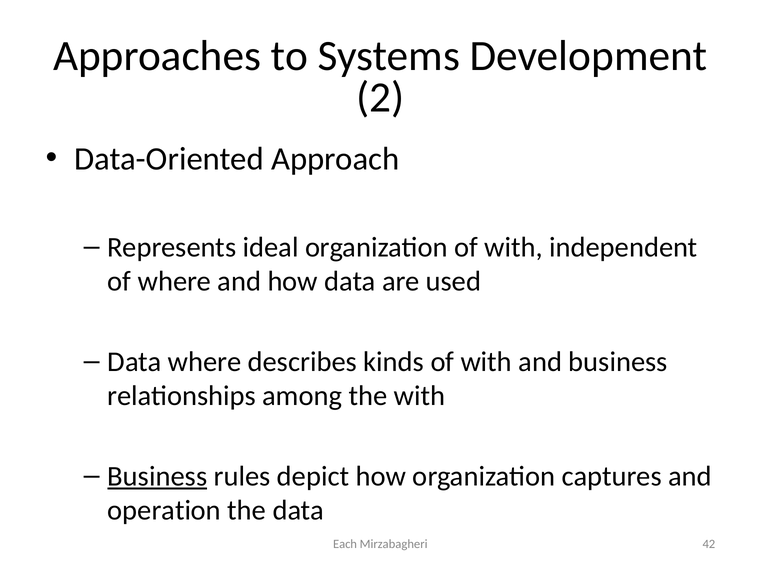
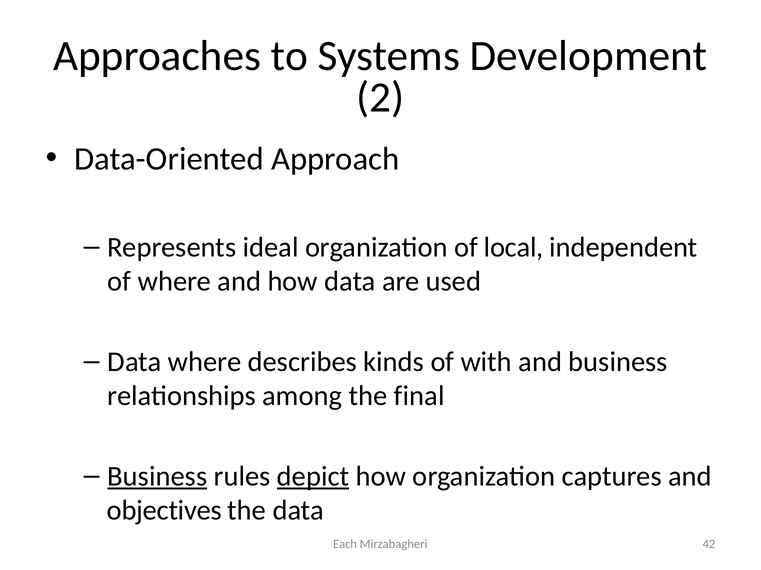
organization of with: with -> local
the with: with -> final
depict underline: none -> present
operation: operation -> objectives
